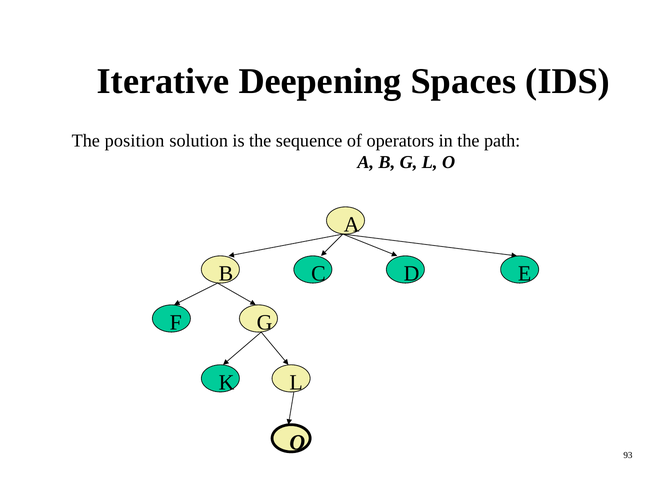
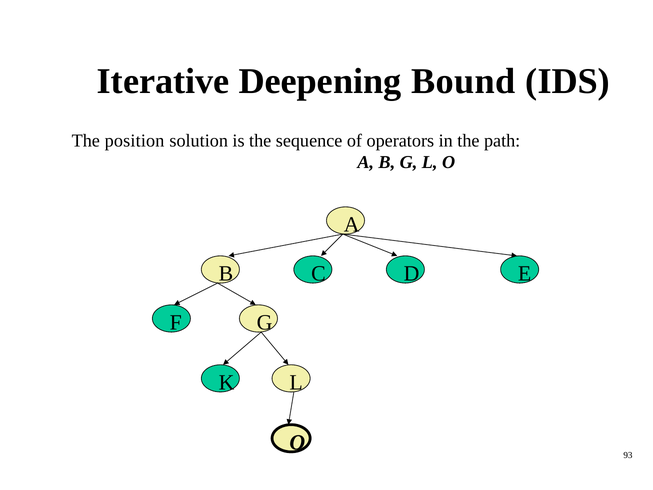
Spaces: Spaces -> Bound
